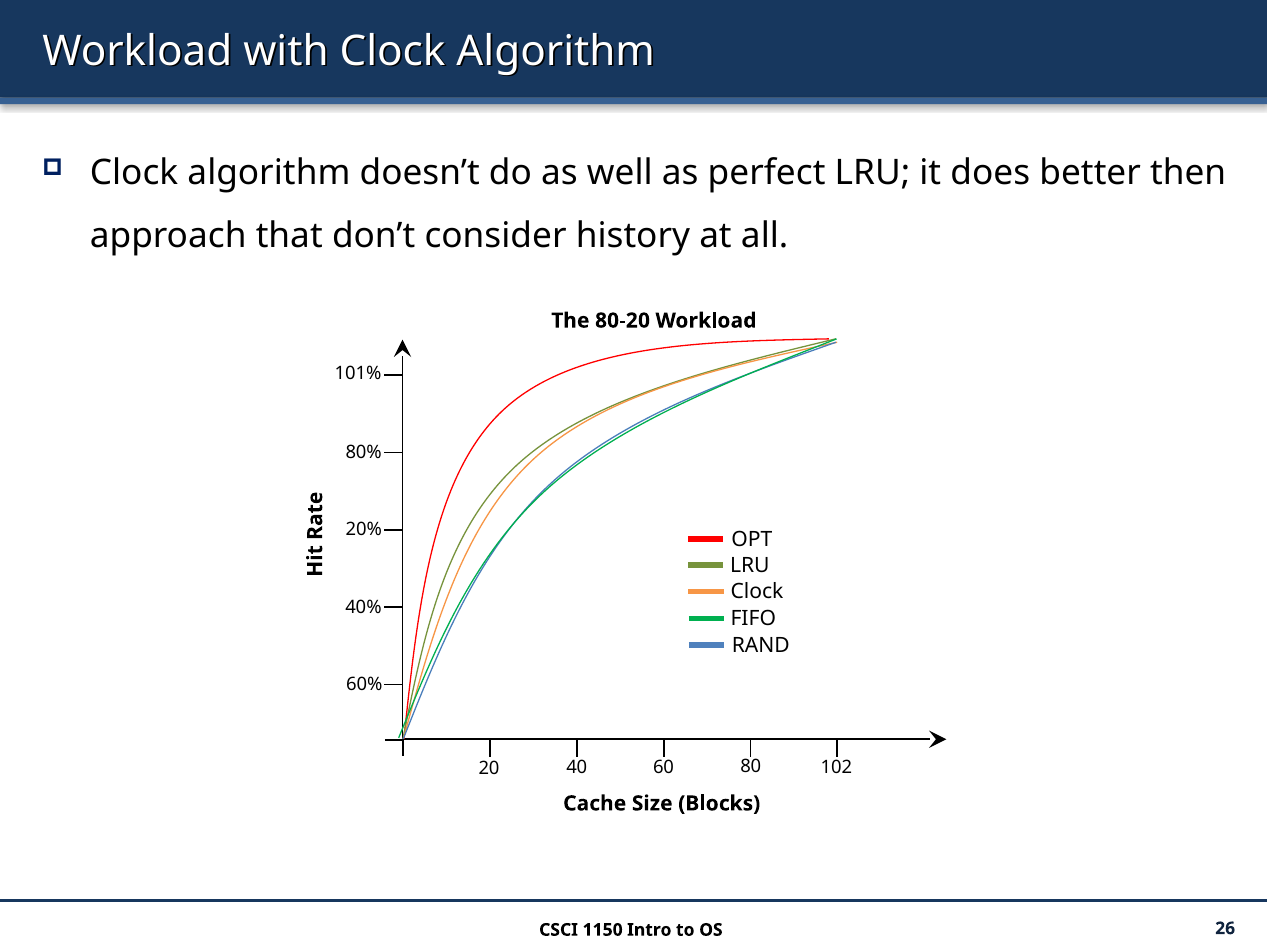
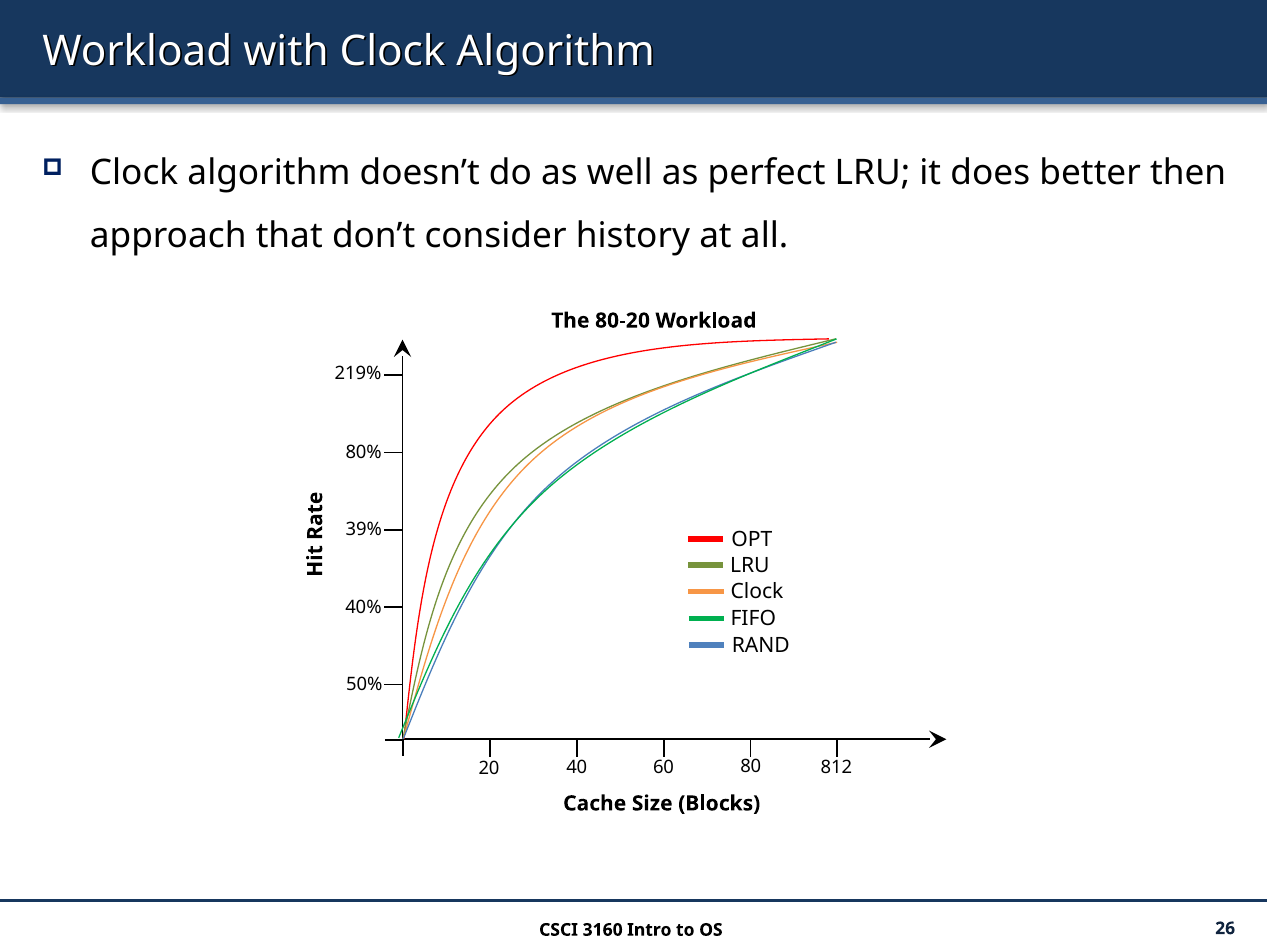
101%: 101% -> 219%
20%: 20% -> 39%
60%: 60% -> 50%
102: 102 -> 812
1150: 1150 -> 3160
